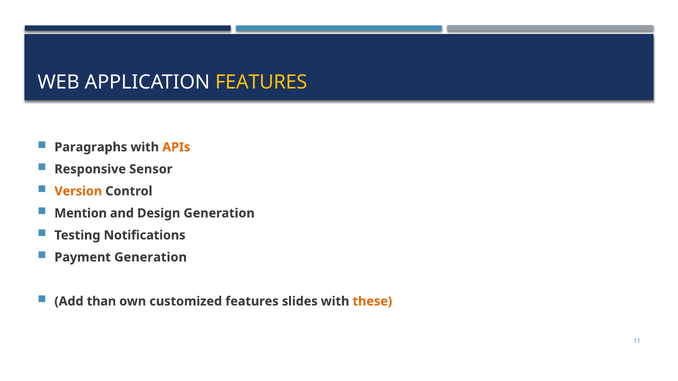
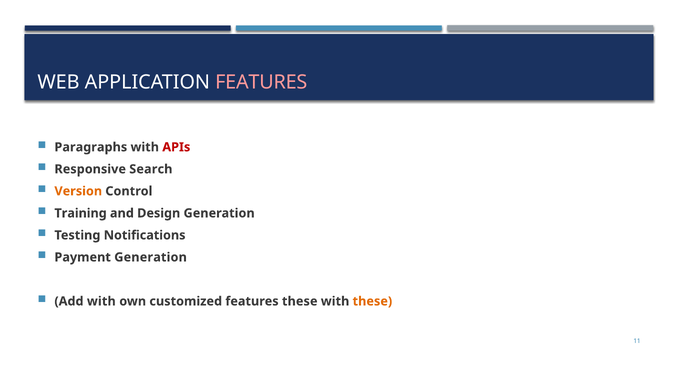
FEATURES at (261, 82) colour: yellow -> pink
APIs colour: orange -> red
Sensor: Sensor -> Search
Mention: Mention -> Training
Add than: than -> with
features slides: slides -> these
